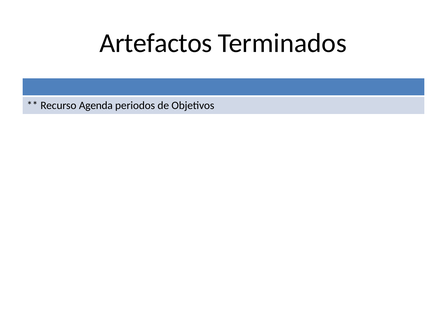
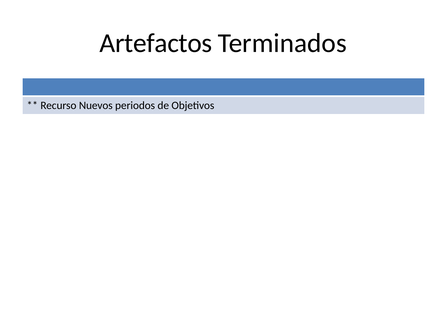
Agenda: Agenda -> Nuevos
